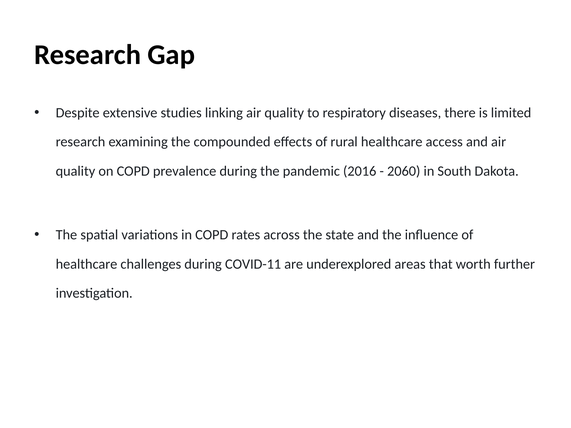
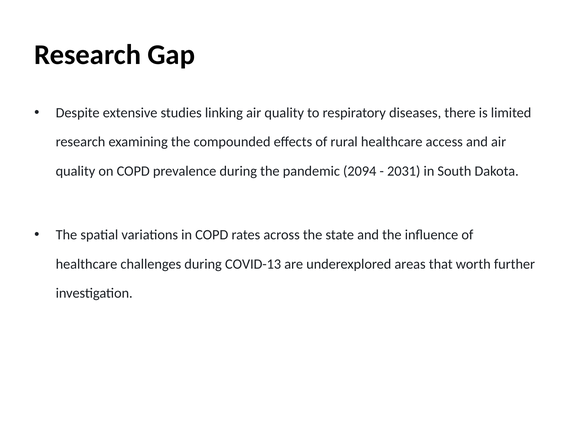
2016: 2016 -> 2094
2060: 2060 -> 2031
COVID-11: COVID-11 -> COVID-13
